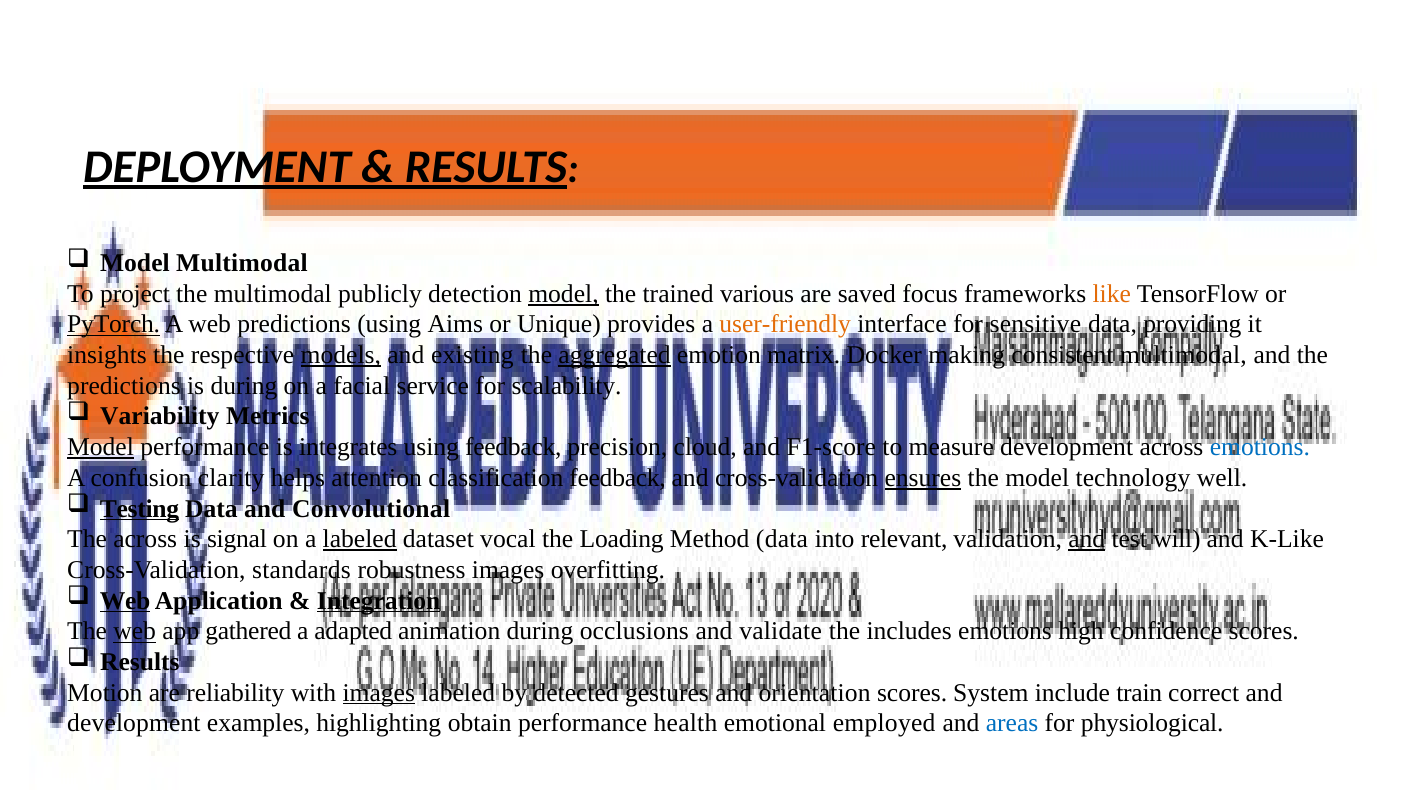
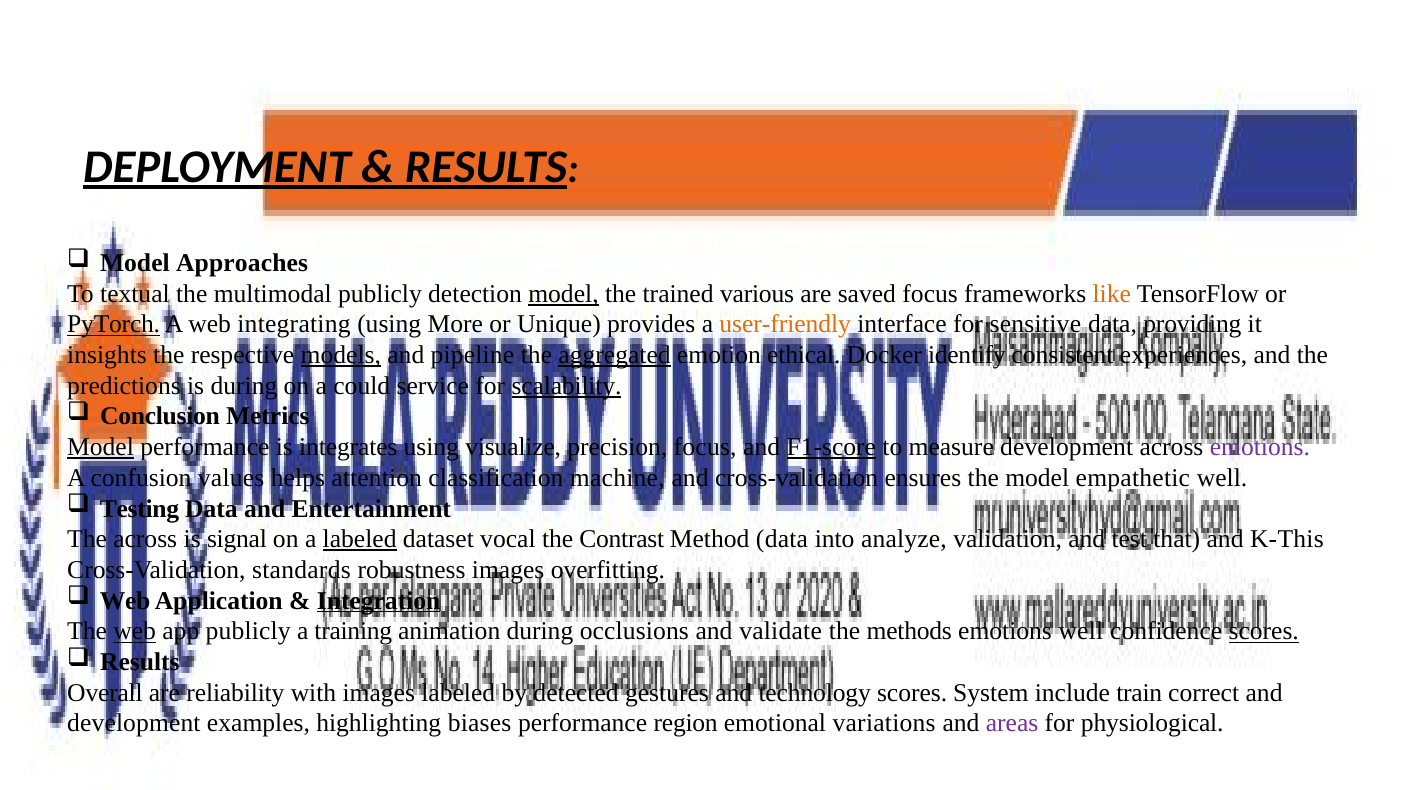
Model Multimodal: Multimodal -> Approaches
project: project -> textual
web predictions: predictions -> integrating
Aims: Aims -> More
existing: existing -> pipeline
matrix: matrix -> ethical
making: making -> identify
consistent multimodal: multimodal -> experiences
facial: facial -> could
scalability underline: none -> present
Variability: Variability -> Conclusion
using feedback: feedback -> visualize
precision cloud: cloud -> focus
F1-score underline: none -> present
emotions at (1260, 447) colour: blue -> purple
clarity: clarity -> values
classification feedback: feedback -> machine
ensures underline: present -> none
technology: technology -> empathetic
Testing underline: present -> none
Convolutional: Convolutional -> Entertainment
Loading: Loading -> Contrast
relevant: relevant -> analyze
and at (1087, 539) underline: present -> none
will: will -> that
K-Like: K-Like -> K-This
Web at (125, 600) underline: present -> none
app gathered: gathered -> publicly
adapted: adapted -> training
includes: includes -> methods
emotions high: high -> well
scores at (1264, 631) underline: none -> present
Motion: Motion -> Overall
images at (379, 692) underline: present -> none
orientation: orientation -> technology
obtain: obtain -> biases
health: health -> region
employed: employed -> variations
areas colour: blue -> purple
